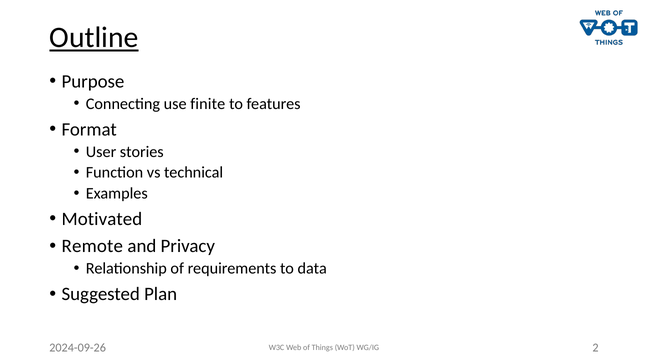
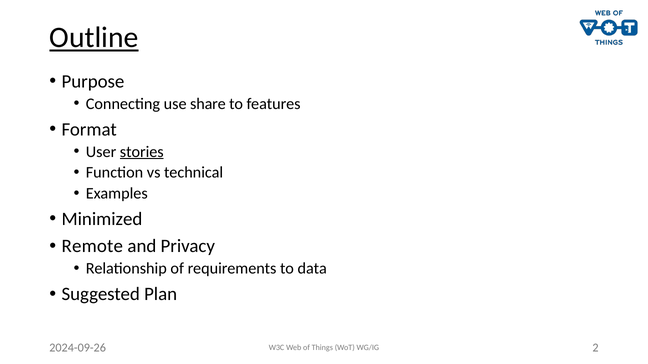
finite: finite -> share
stories underline: none -> present
Motivated: Motivated -> Minimized
